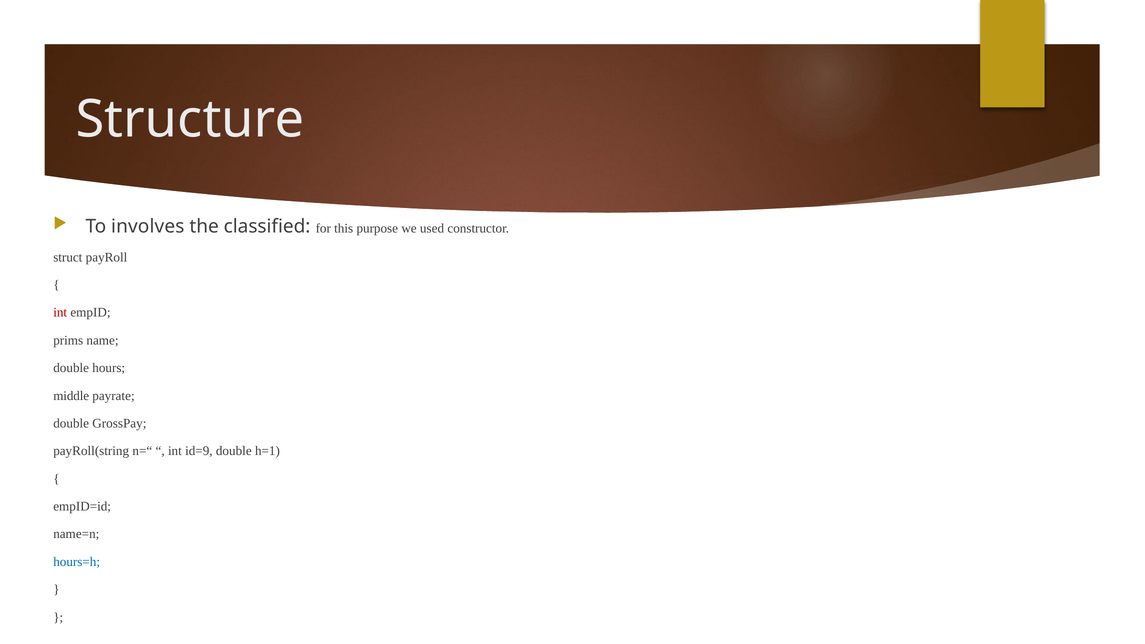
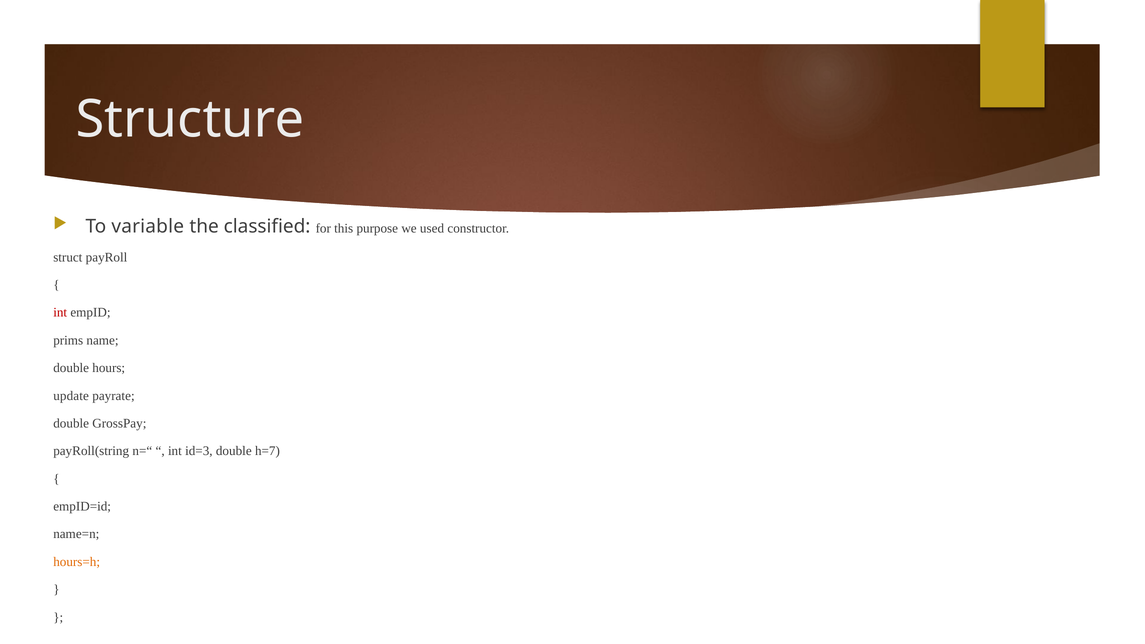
involves: involves -> variable
middle: middle -> update
id=9: id=9 -> id=3
h=1: h=1 -> h=7
hours=h colour: blue -> orange
